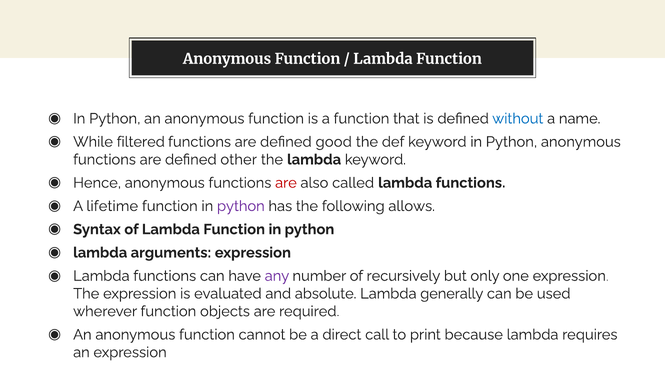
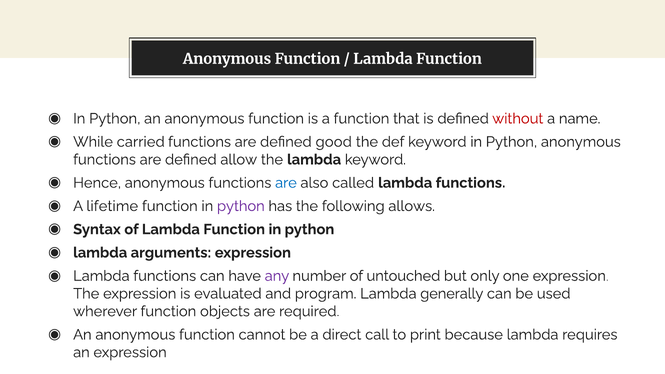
without colour: blue -> red
filtered: filtered -> carried
other: other -> allow
are at (286, 183) colour: red -> blue
recursively: recursively -> untouched
absolute: absolute -> program
